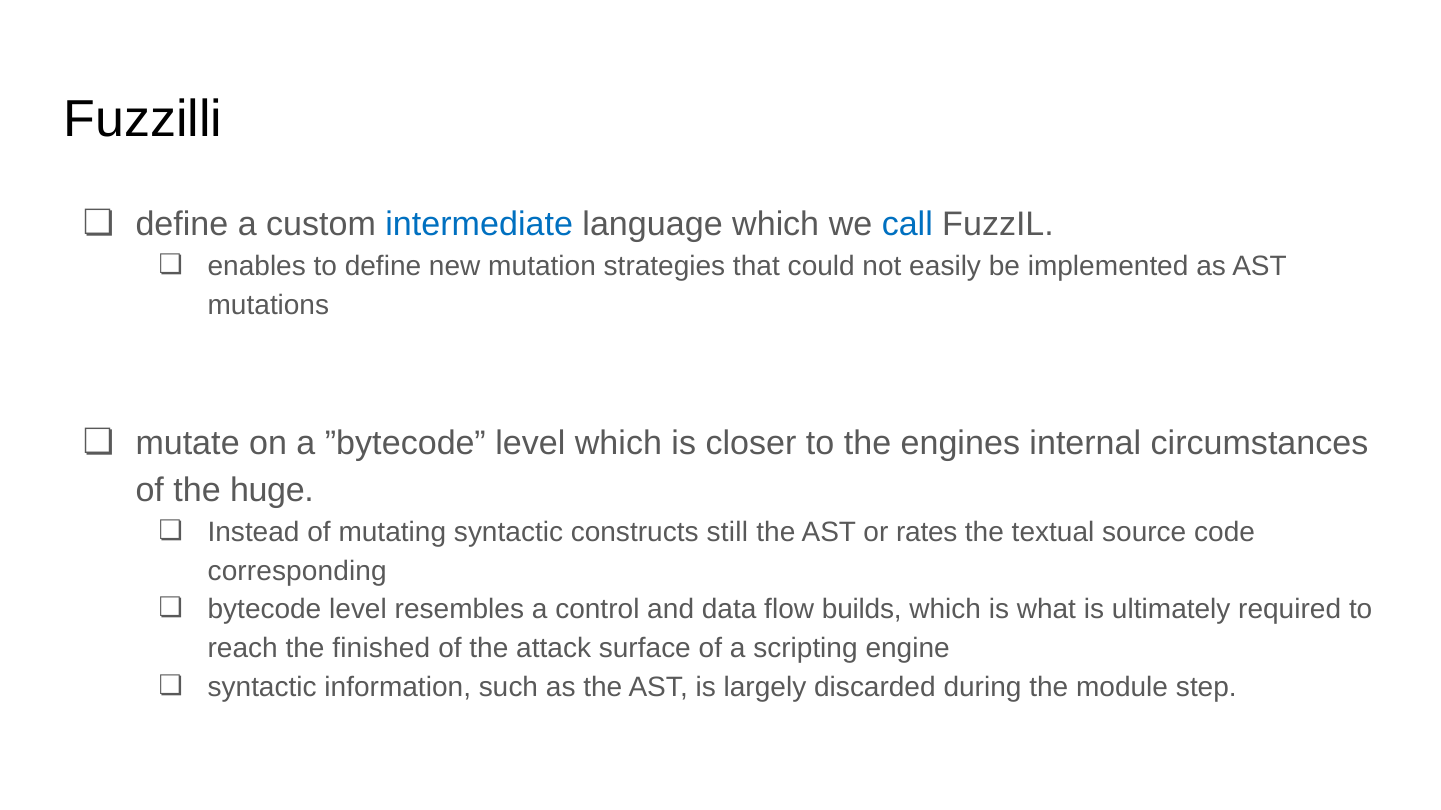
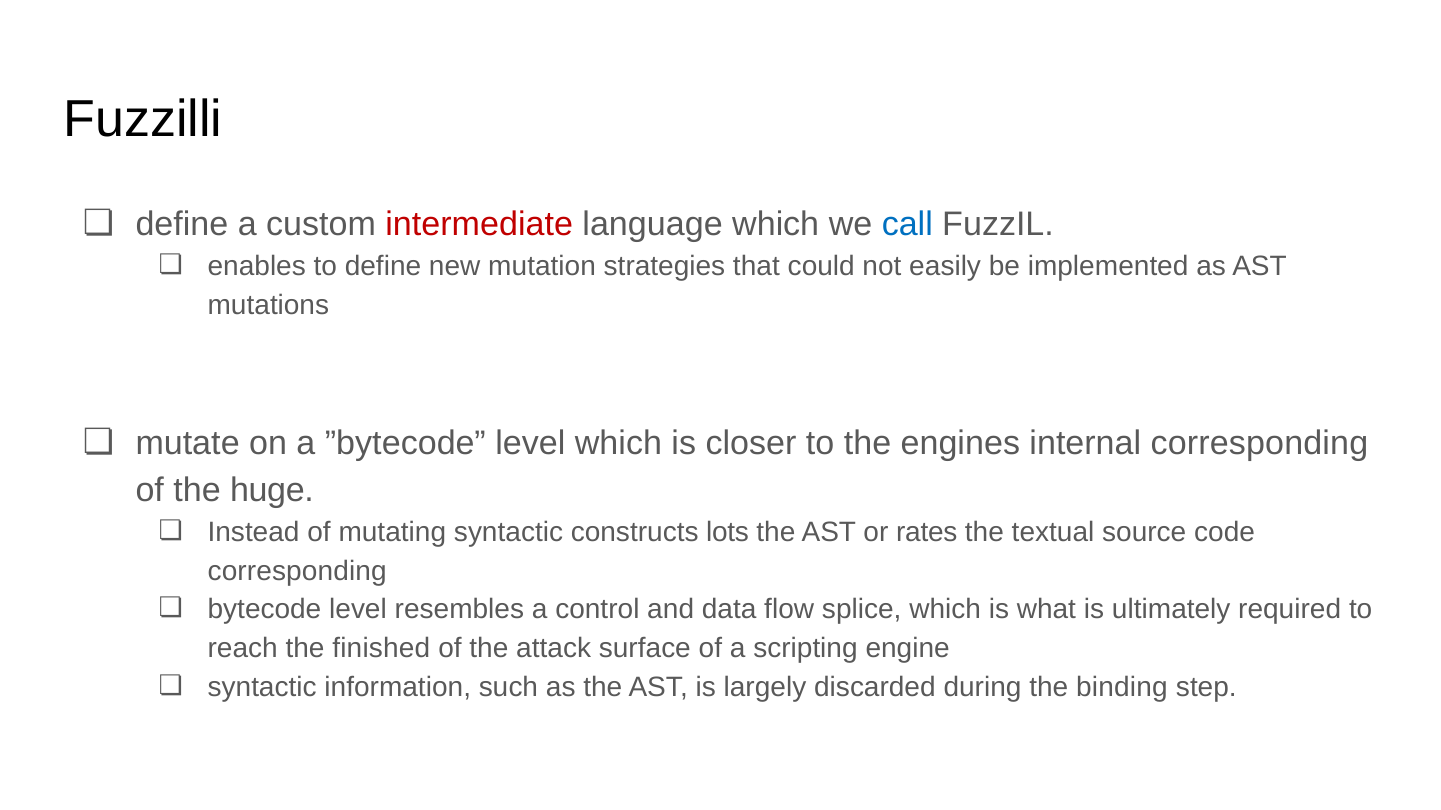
intermediate colour: blue -> red
internal circumstances: circumstances -> corresponding
still: still -> lots
builds: builds -> splice
module: module -> binding
